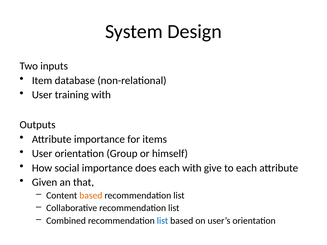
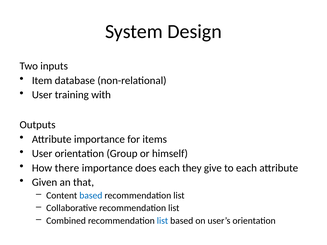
social: social -> there
each with: with -> they
based at (91, 196) colour: orange -> blue
